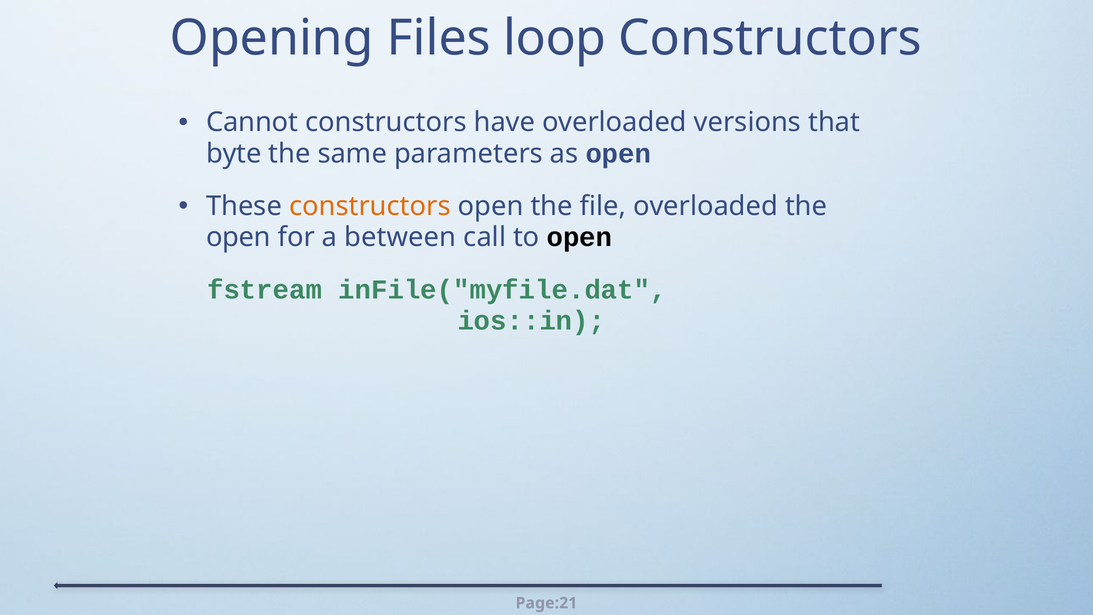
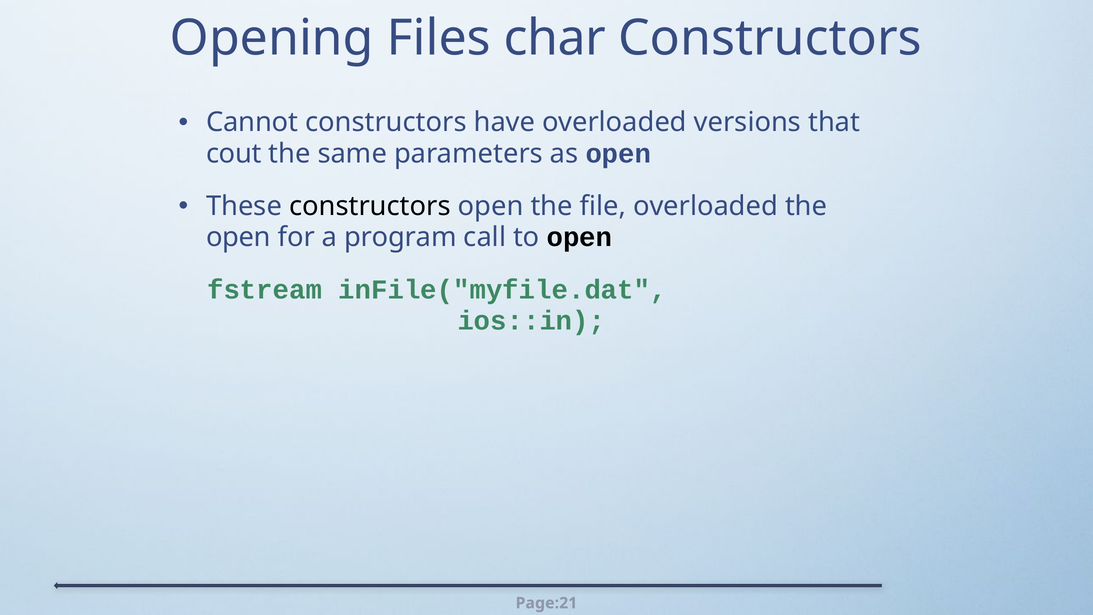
loop: loop -> char
byte: byte -> cout
constructors at (370, 206) colour: orange -> black
between: between -> program
